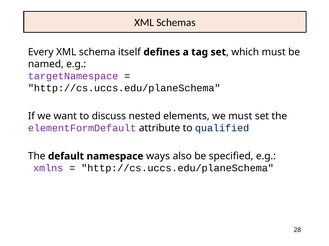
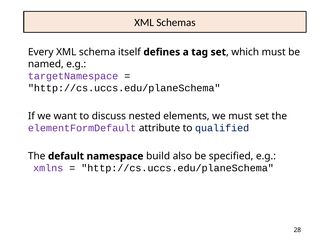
ways: ways -> build
